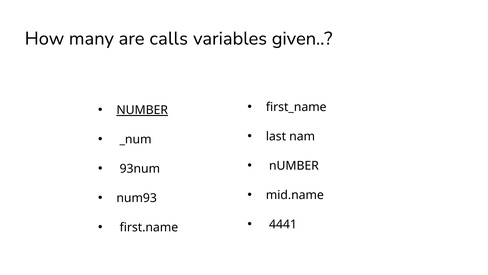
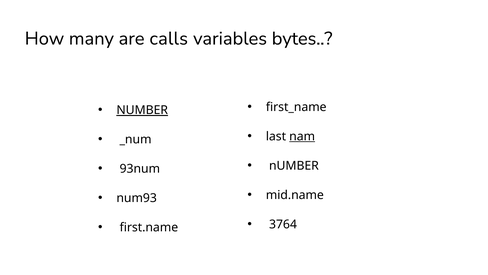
given: given -> bytes
nam underline: none -> present
4441: 4441 -> 3764
